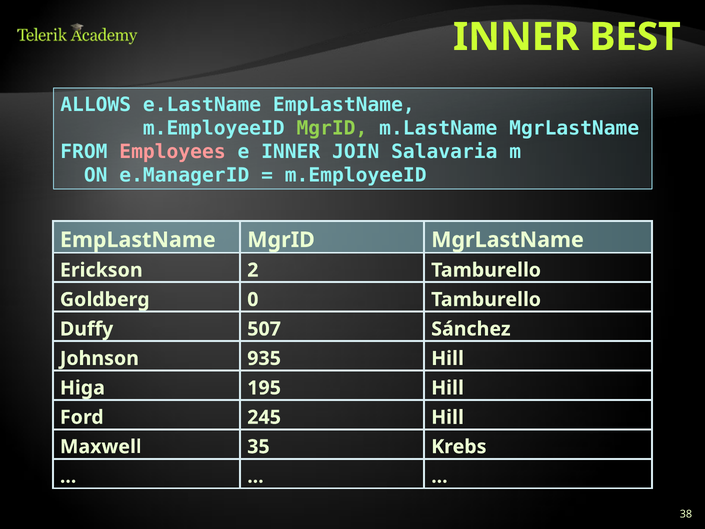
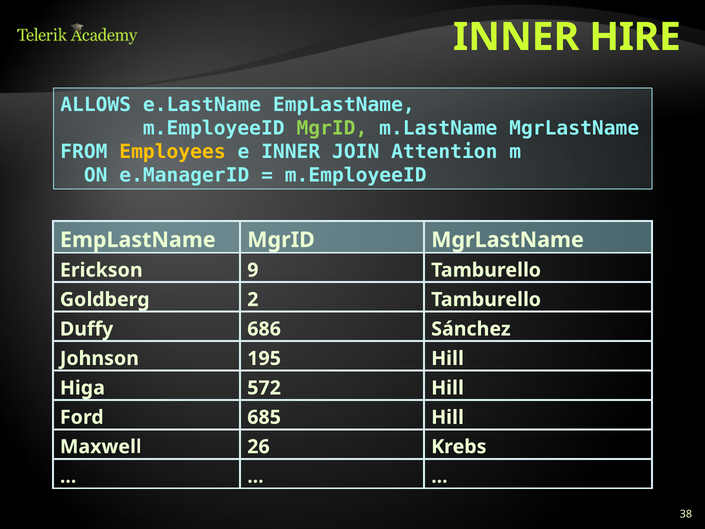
BEST: BEST -> HIRE
Employees colour: pink -> yellow
Salavaria: Salavaria -> Attention
2: 2 -> 9
0: 0 -> 2
507: 507 -> 686
935: 935 -> 195
195: 195 -> 572
245: 245 -> 685
35: 35 -> 26
